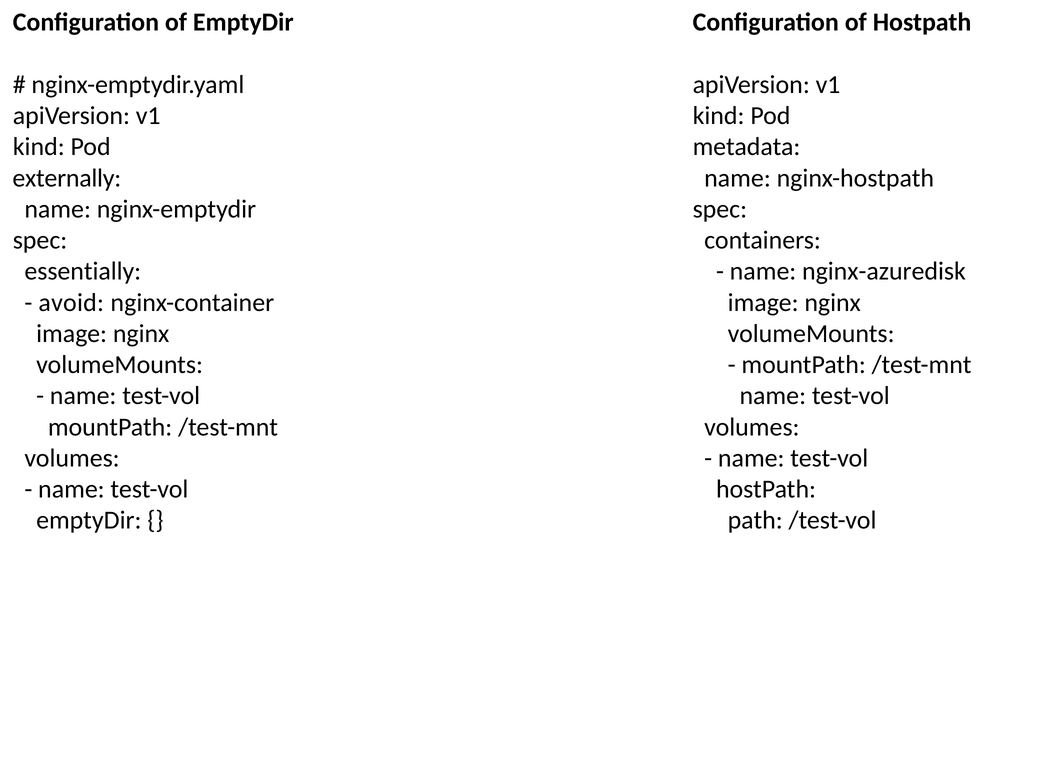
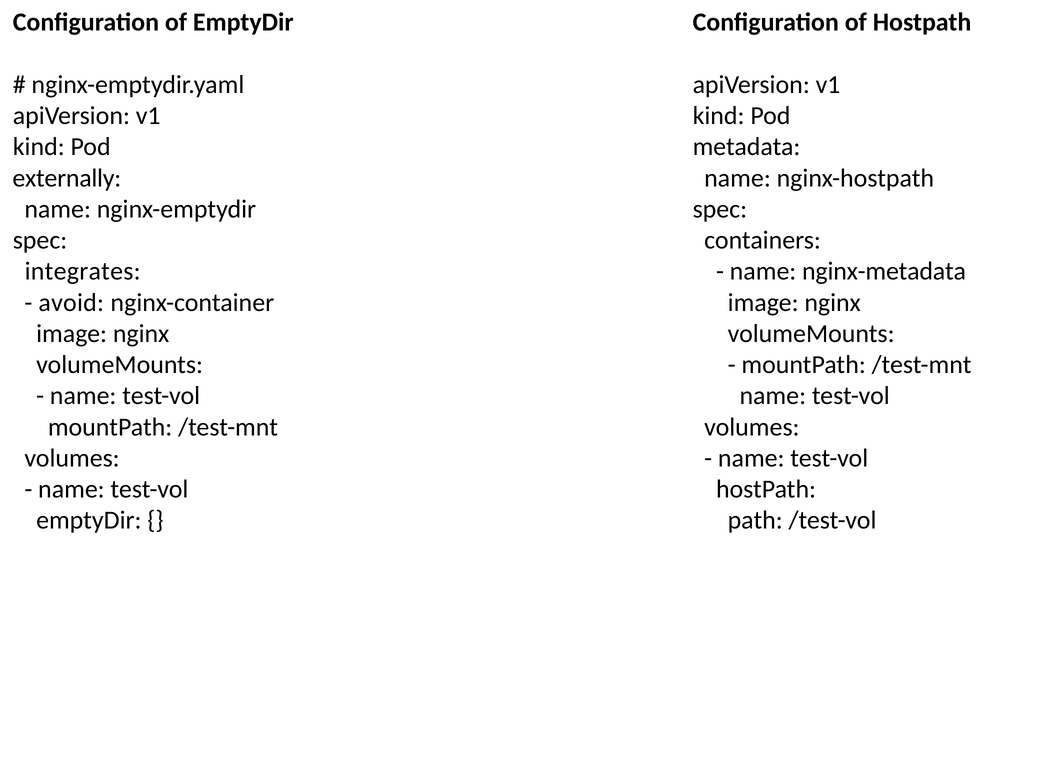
essentially: essentially -> integrates
nginx-azuredisk: nginx-azuredisk -> nginx-metadata
